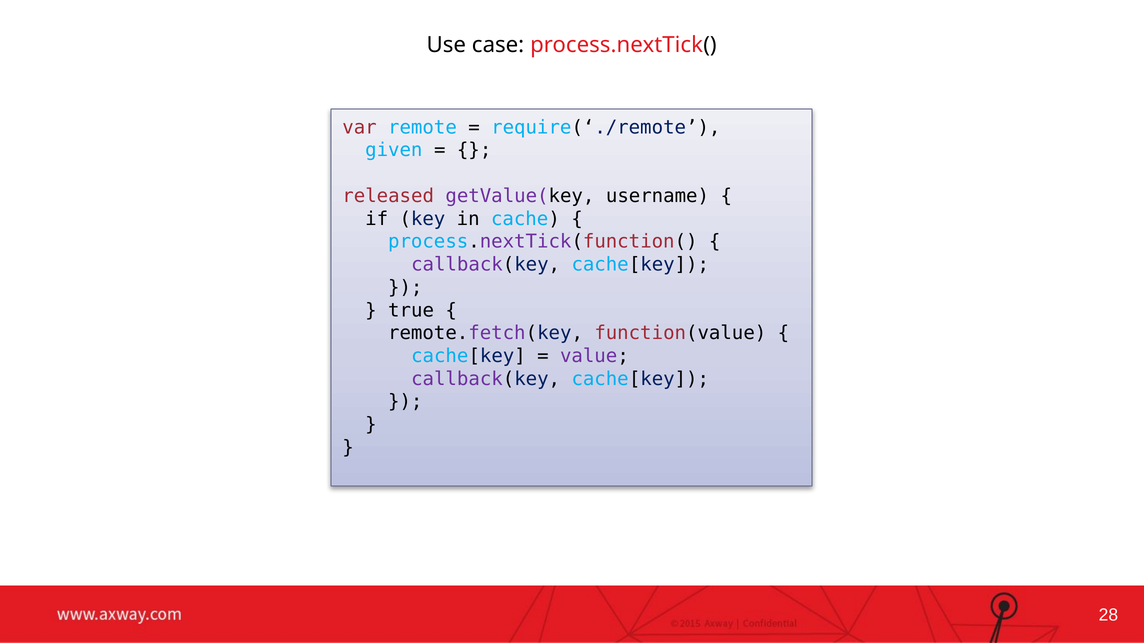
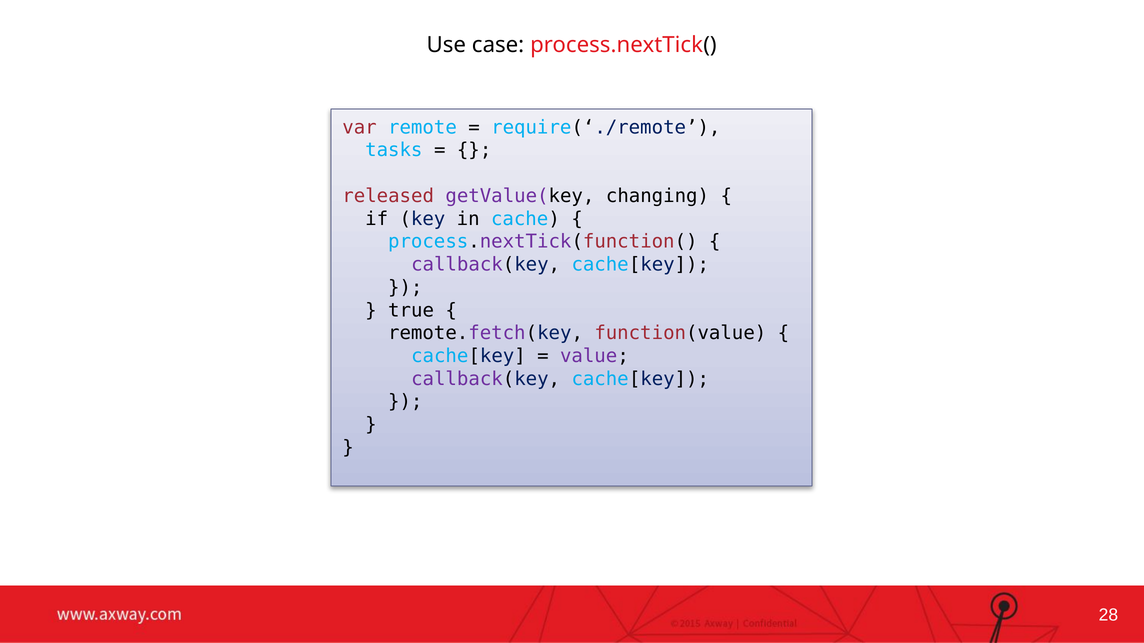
given: given -> tasks
username: username -> changing
